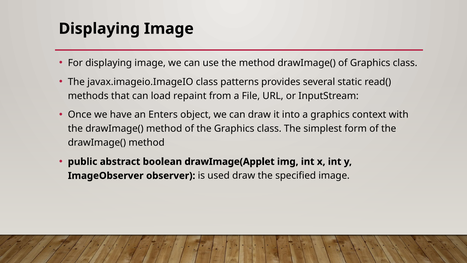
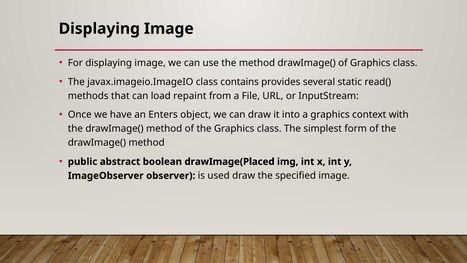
patterns: patterns -> contains
drawImage(Applet: drawImage(Applet -> drawImage(Placed
